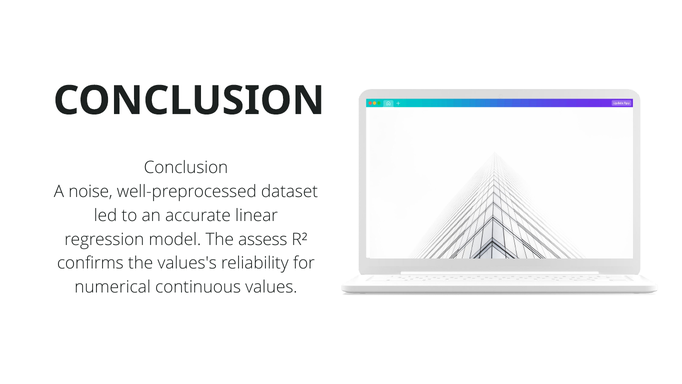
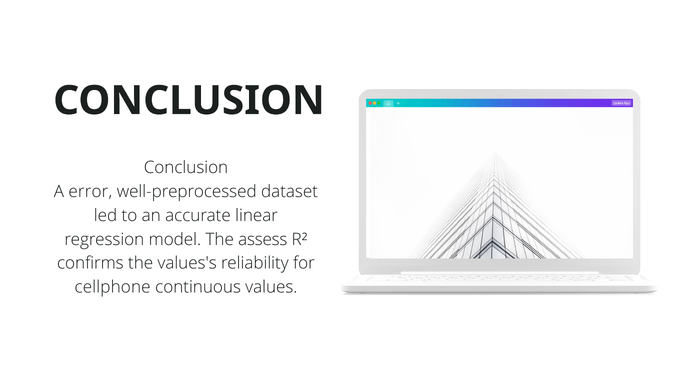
noise: noise -> error
numerical: numerical -> cellphone
